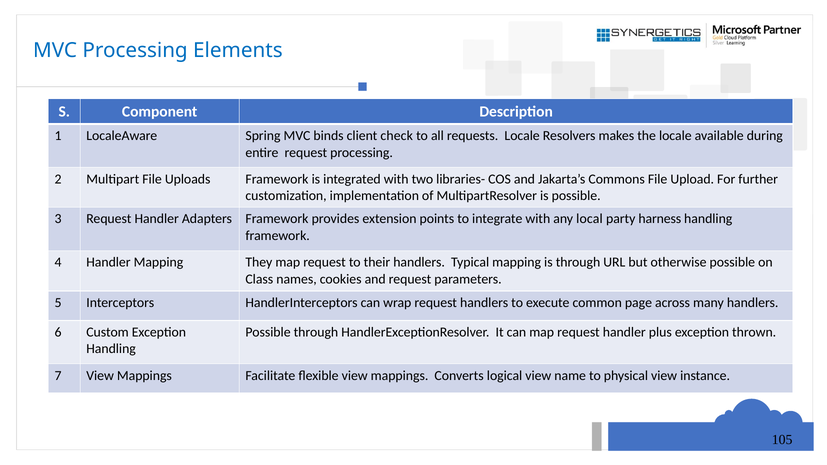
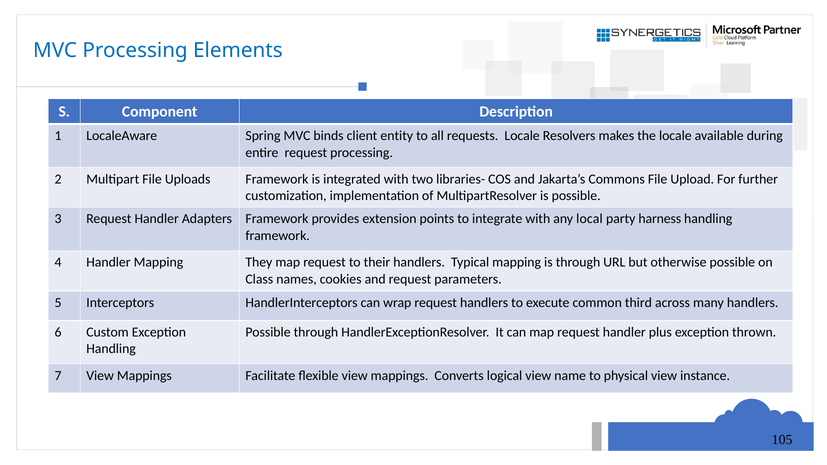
check: check -> entity
page: page -> third
